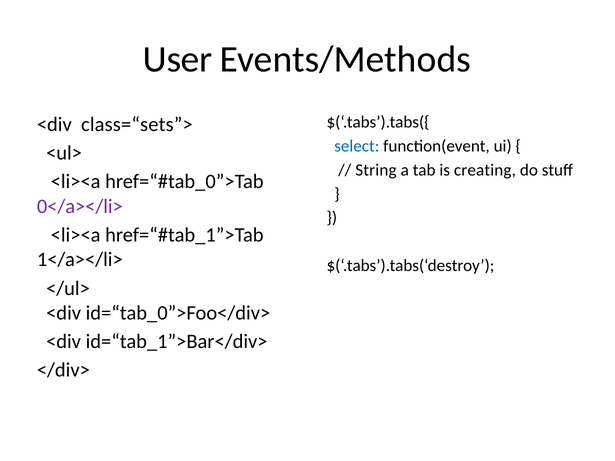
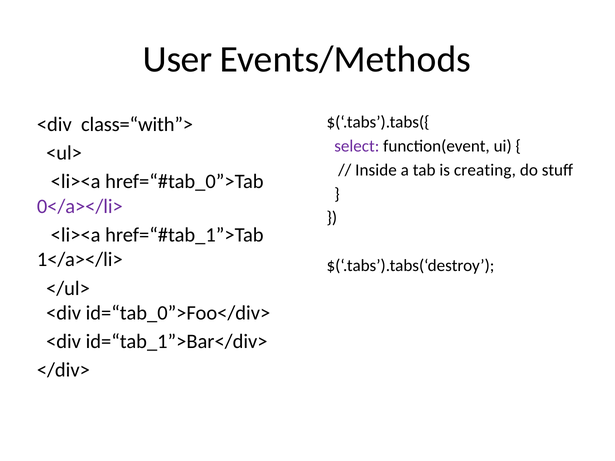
class=“sets”>: class=“sets”> -> class=“with”>
select colour: blue -> purple
String: String -> Inside
